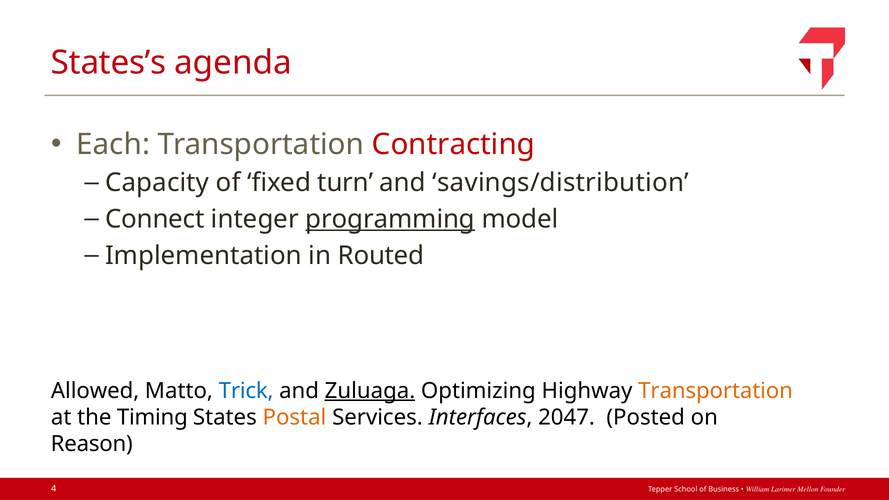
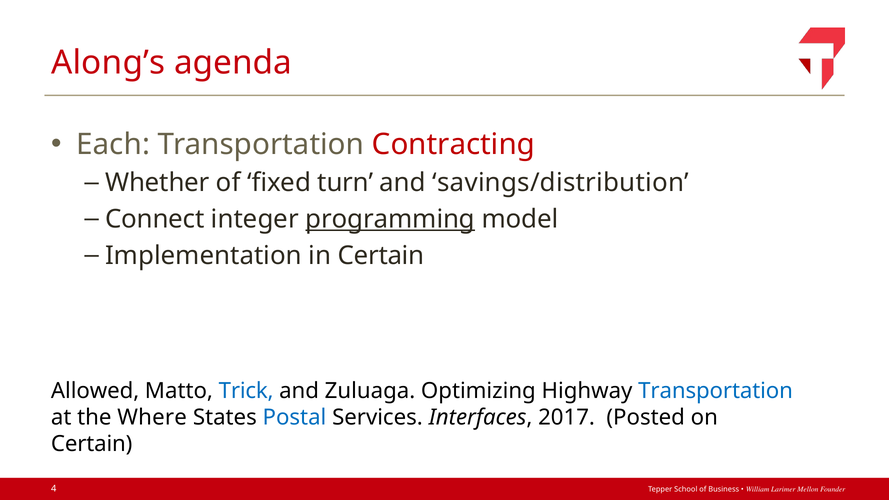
States’s: States’s -> Along’s
Capacity: Capacity -> Whether
in Routed: Routed -> Certain
Zuluaga underline: present -> none
Transportation at (716, 391) colour: orange -> blue
Timing: Timing -> Where
Postal colour: orange -> blue
2047: 2047 -> 2017
Reason at (92, 444): Reason -> Certain
